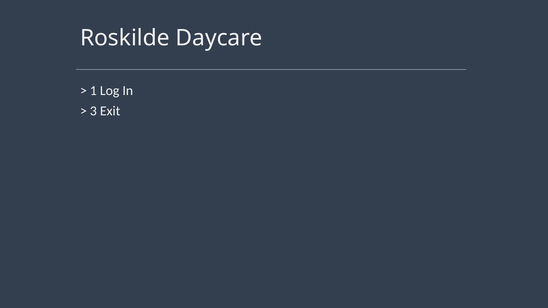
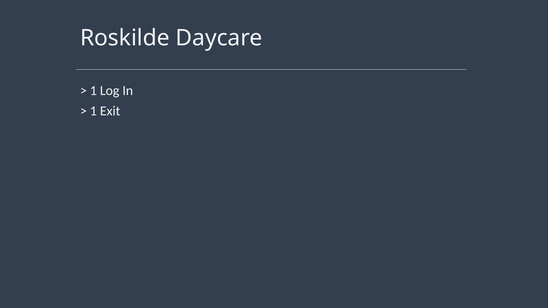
3 at (93, 111): 3 -> 1
